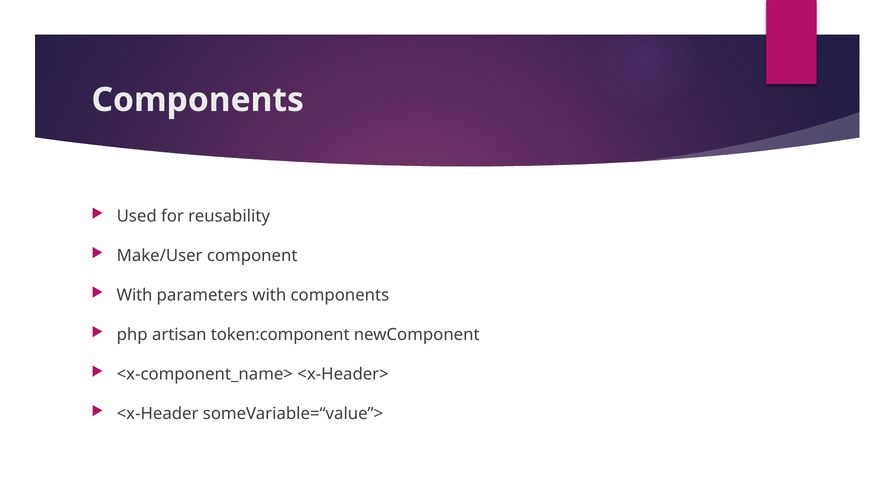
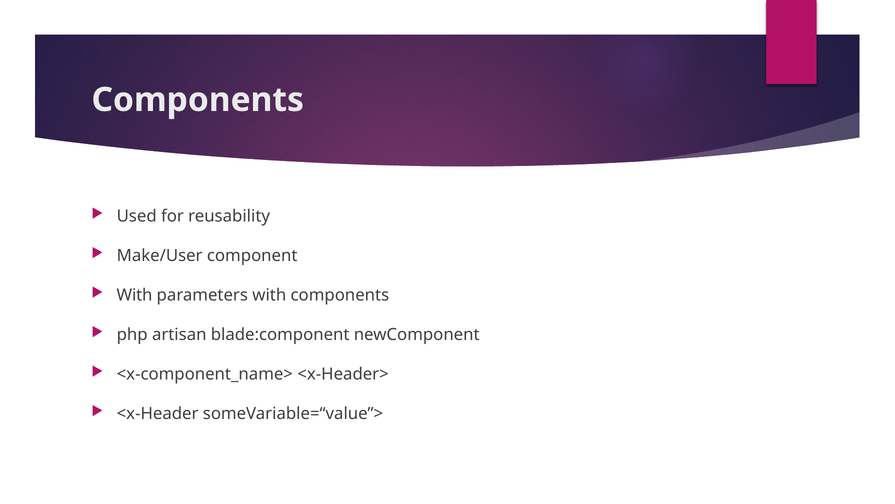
token:component: token:component -> blade:component
